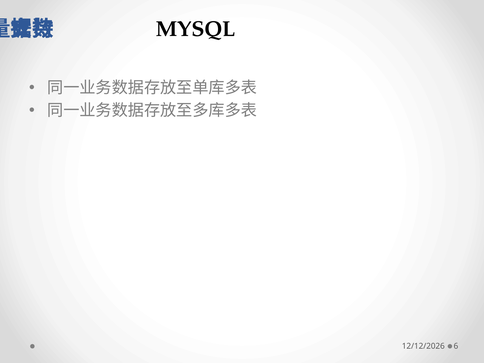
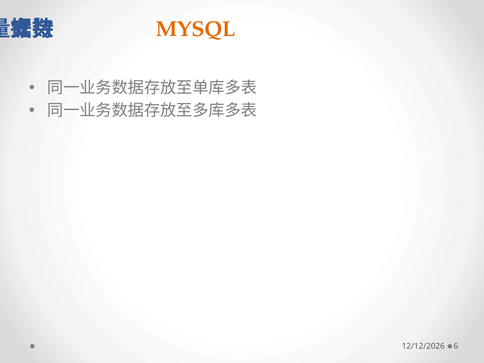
MYSQL colour: black -> orange
